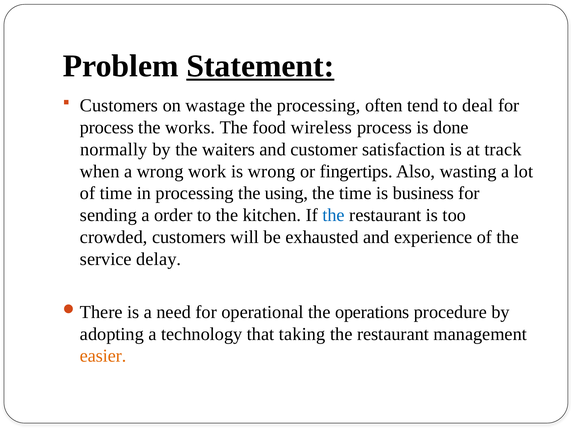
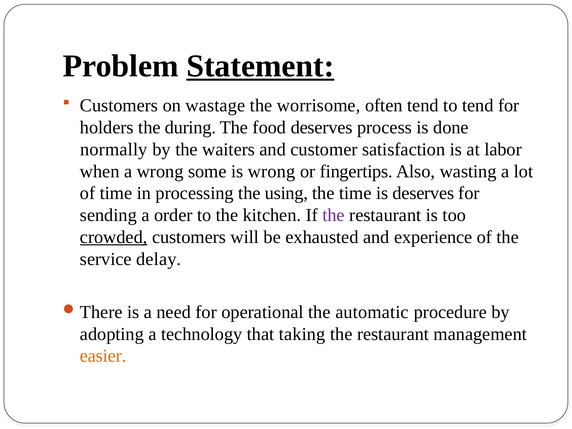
the processing: processing -> worrisome
to deal: deal -> tend
process at (107, 128): process -> holders
works: works -> during
food wireless: wireless -> deserves
track: track -> labor
work: work -> some
is business: business -> deserves
the at (334, 215) colour: blue -> purple
crowded underline: none -> present
operations: operations -> automatic
